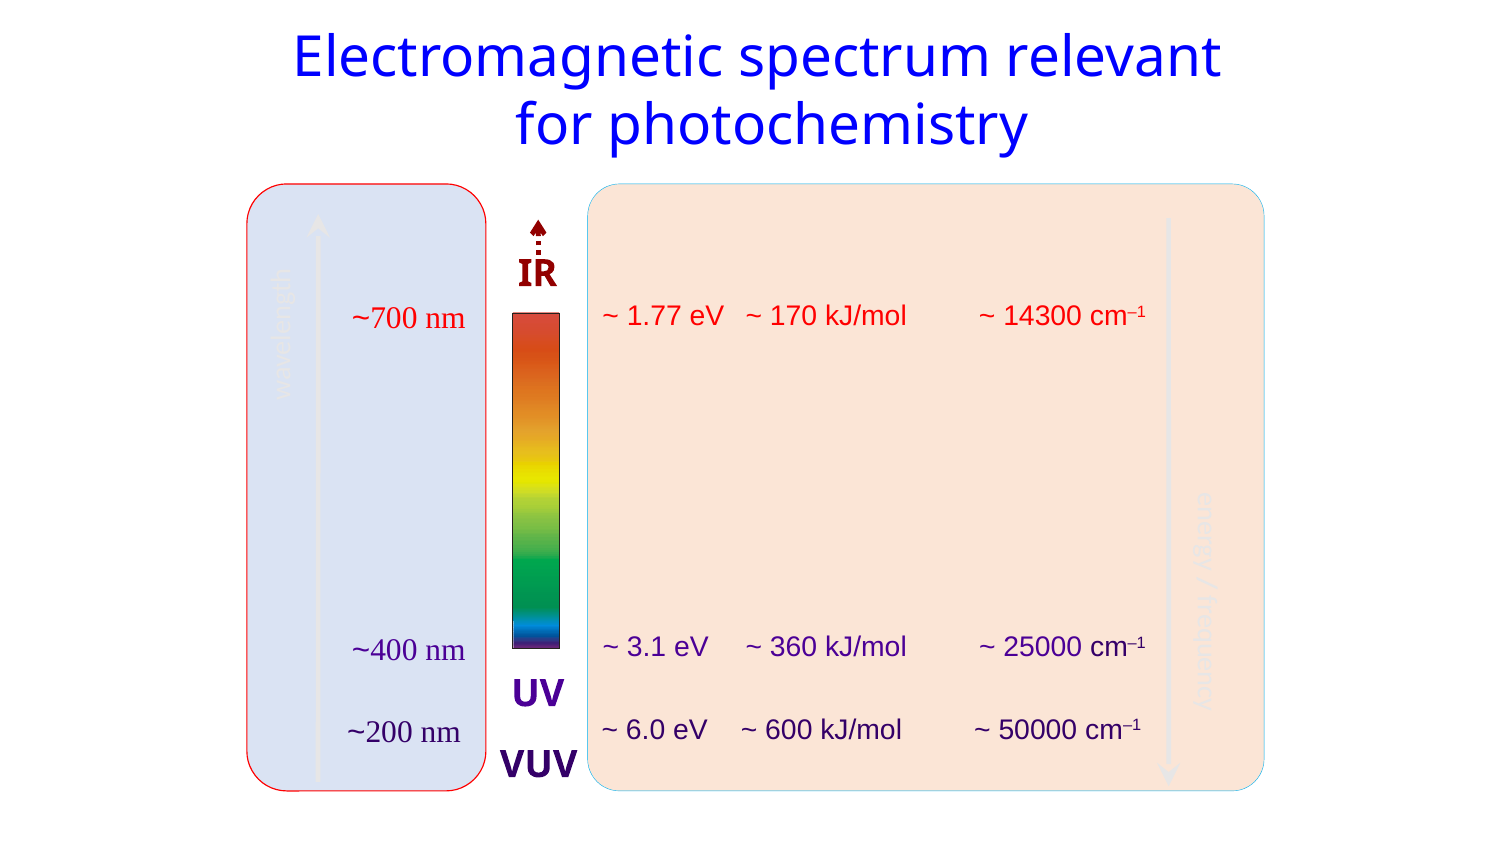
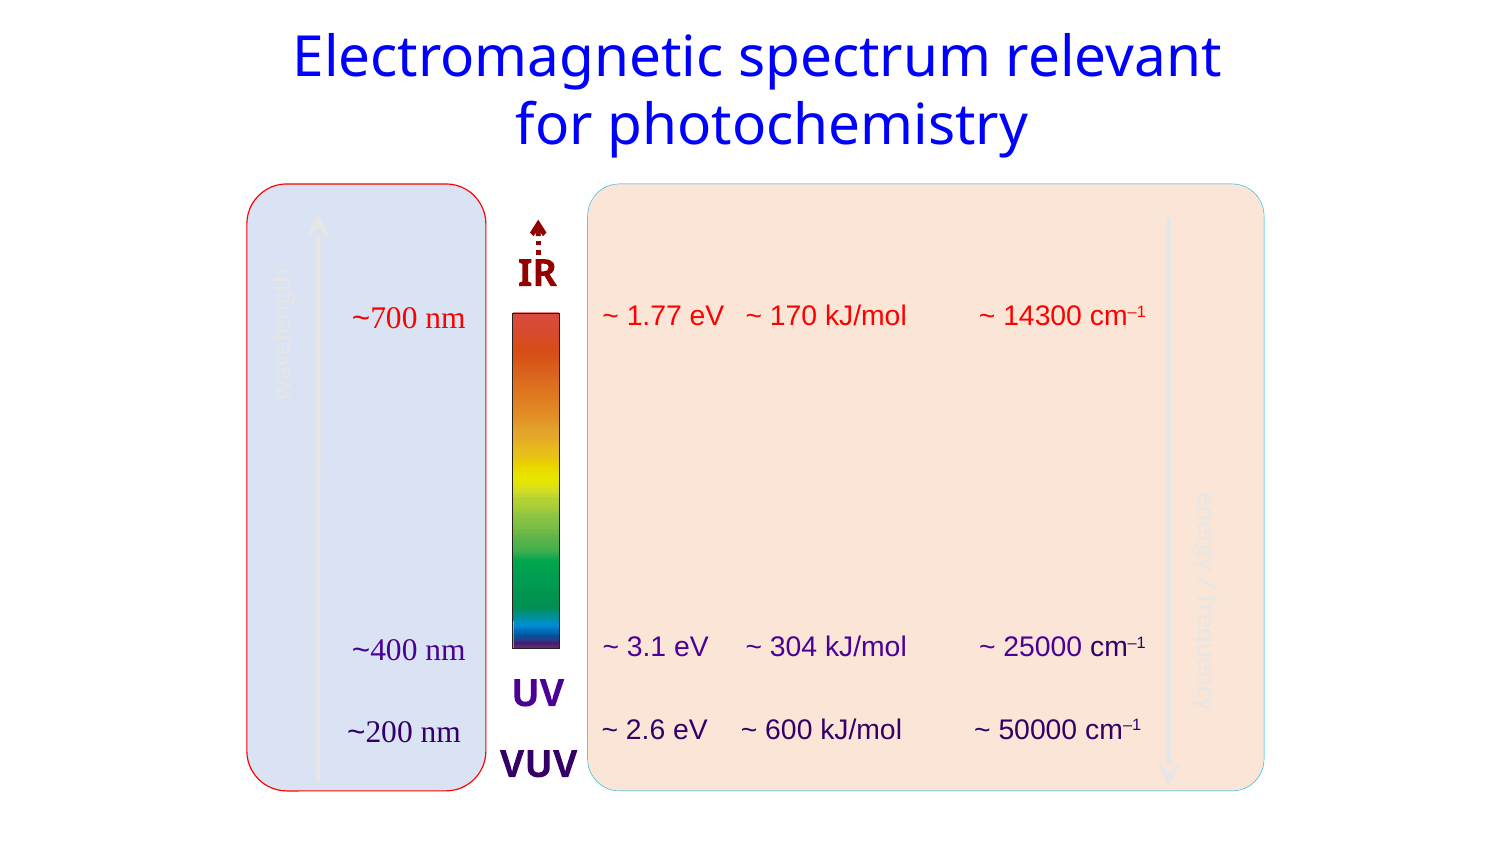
360: 360 -> 304
6.0: 6.0 -> 2.6
